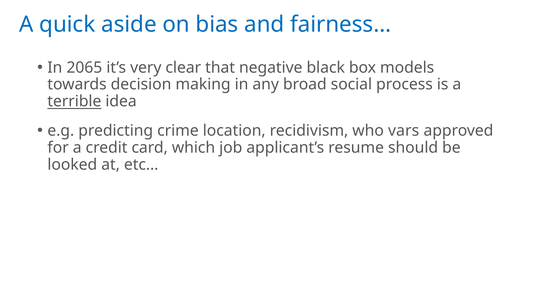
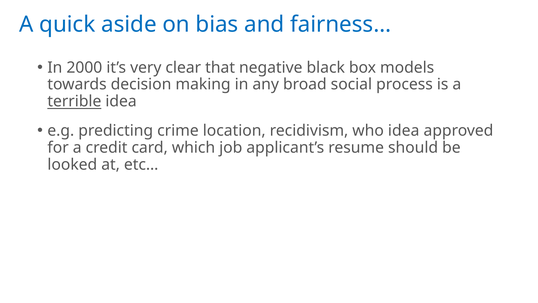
2065: 2065 -> 2000
who vars: vars -> idea
